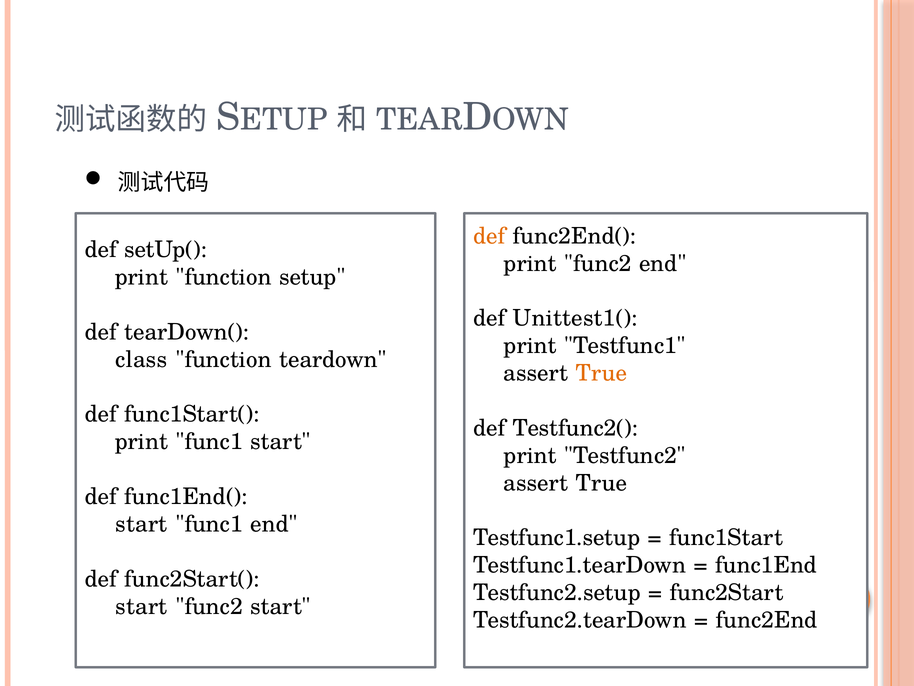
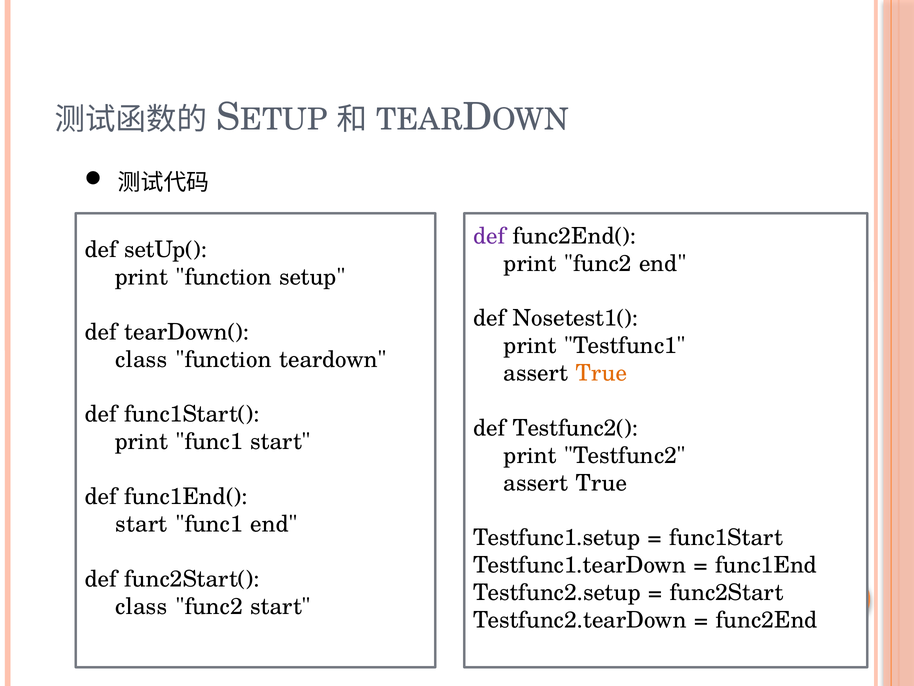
def at (489, 236) colour: orange -> purple
Unittest1(: Unittest1( -> Nosetest1(
start at (141, 606): start -> class
